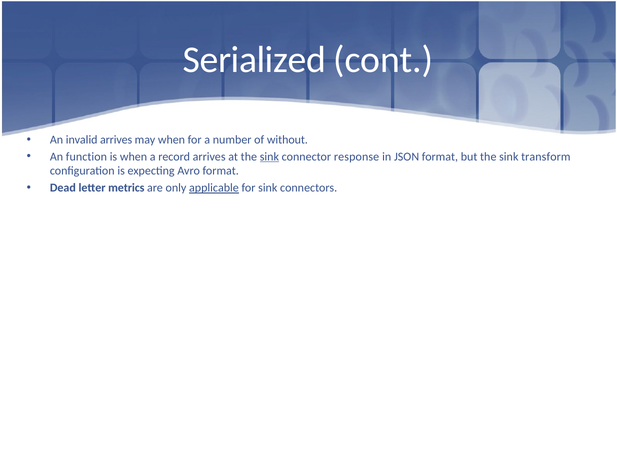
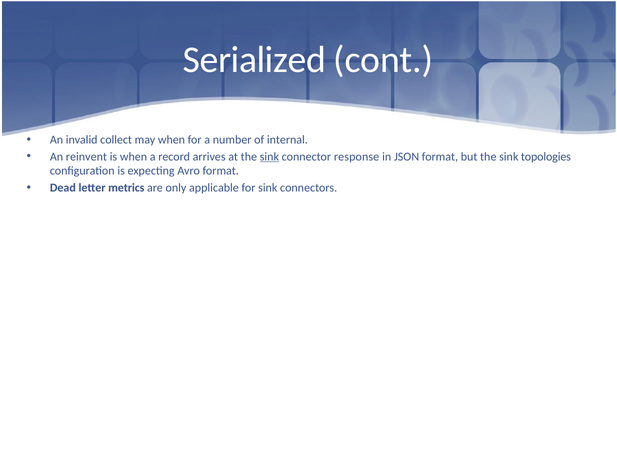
invalid arrives: arrives -> collect
without: without -> internal
function: function -> reinvent
transform: transform -> topologies
applicable underline: present -> none
